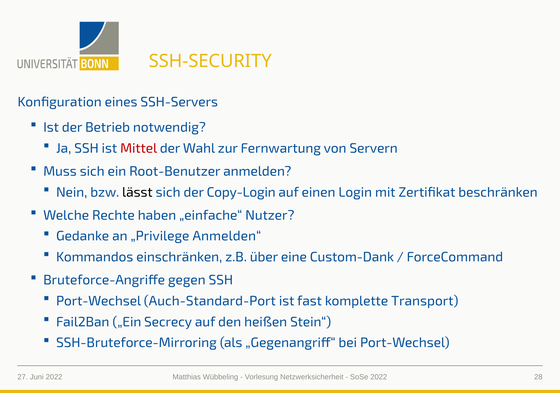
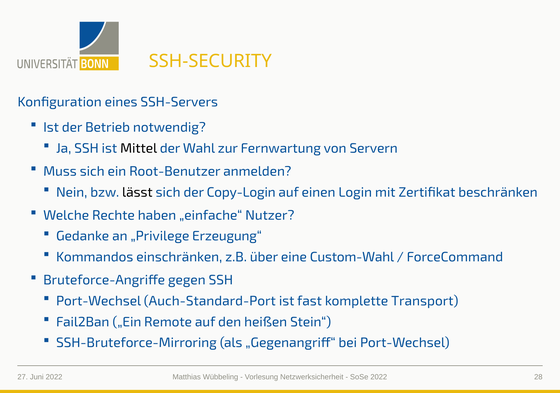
Mittel colour: red -> black
Anmelden“: Anmelden“ -> Erzeugung“
Custom-Dank: Custom-Dank -> Custom-Wahl
Secrecy: Secrecy -> Remote
